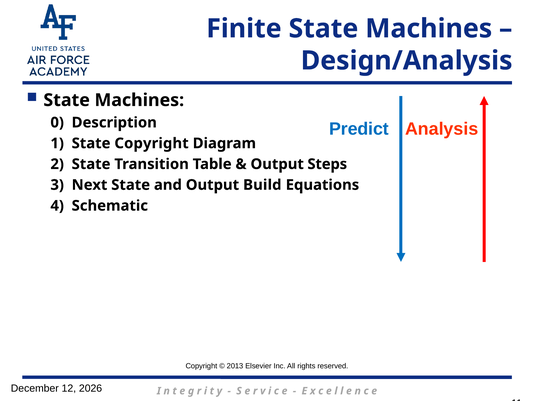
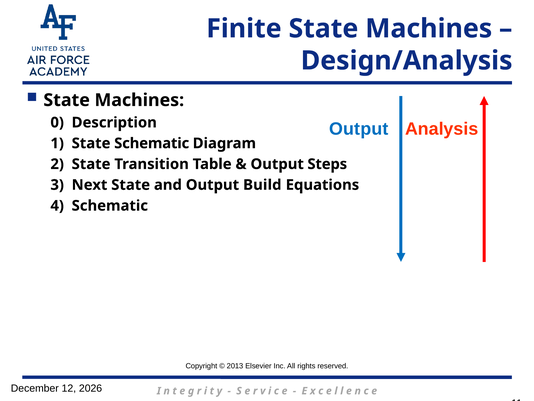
Predict at (359, 129): Predict -> Output
State Copyright: Copyright -> Schematic
